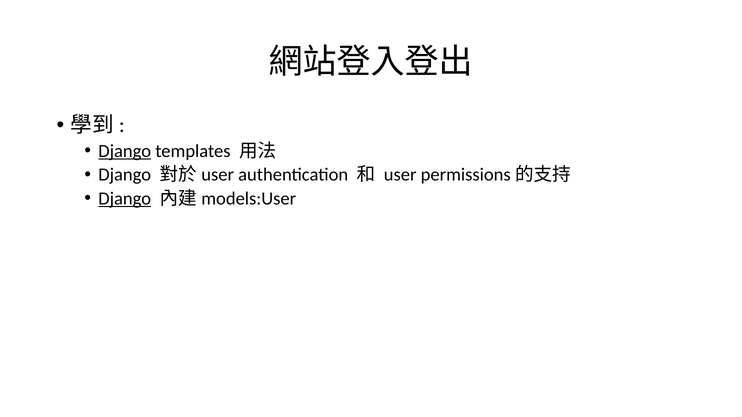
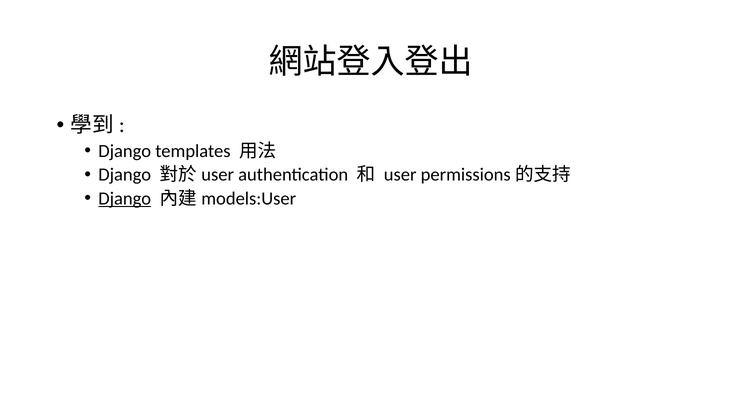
Django at (125, 151) underline: present -> none
